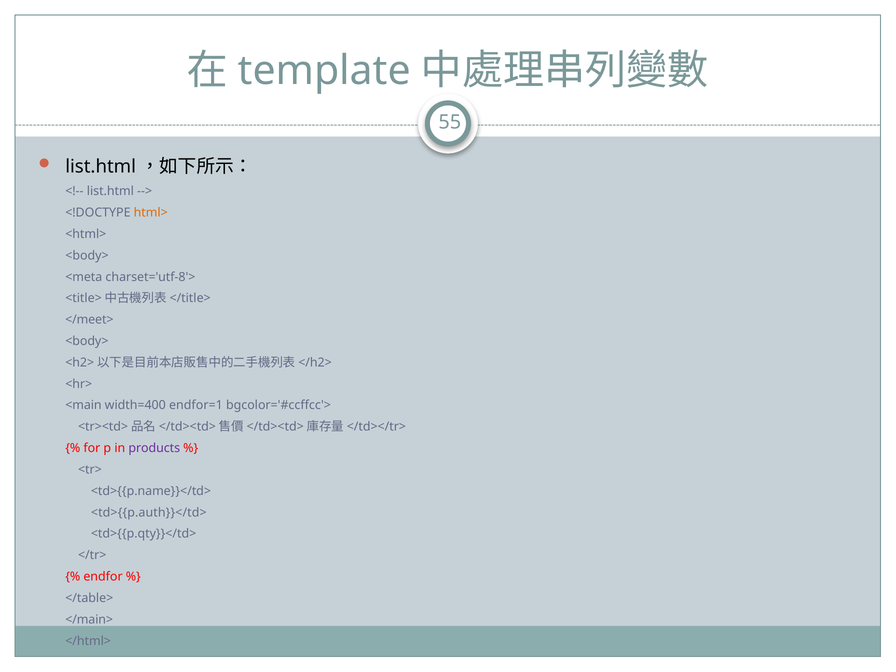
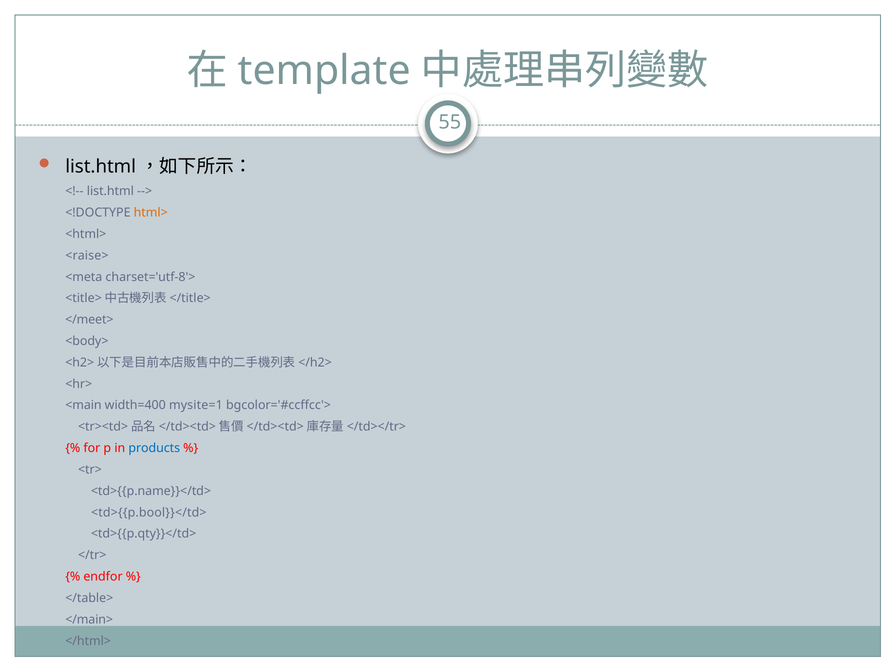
<body> at (87, 255): <body> -> <raise>
endfor=1: endfor=1 -> mysite=1
products colour: purple -> blue
<td>{{p.auth}}</td>: <td>{{p.auth}}</td> -> <td>{{p.bool}}</td>
